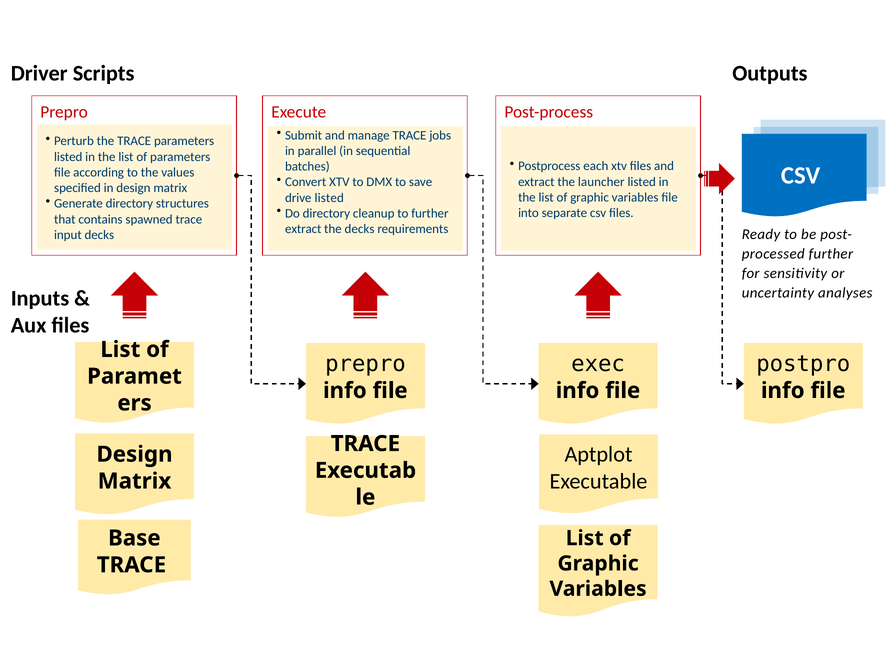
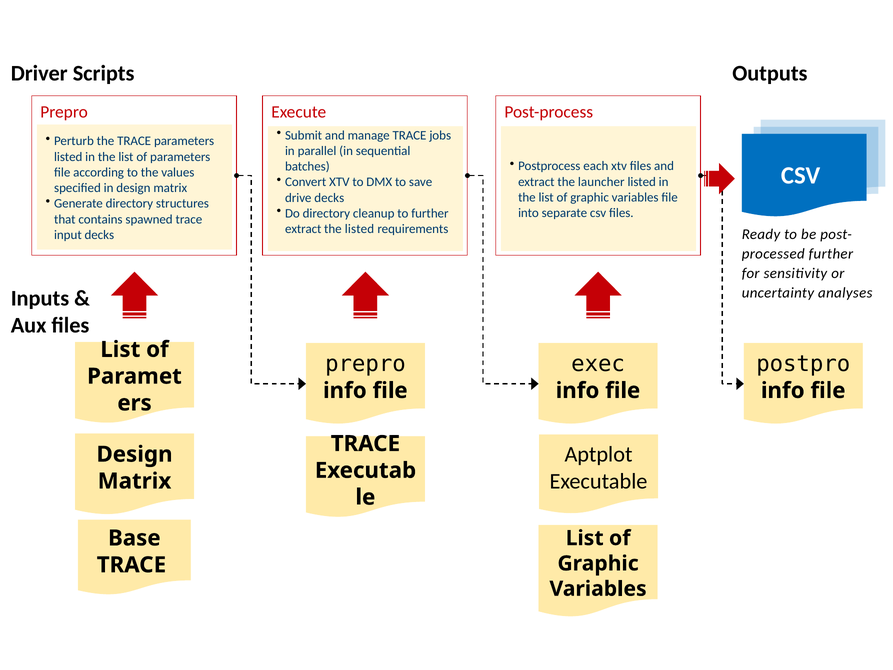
drive listed: listed -> decks
the decks: decks -> listed
